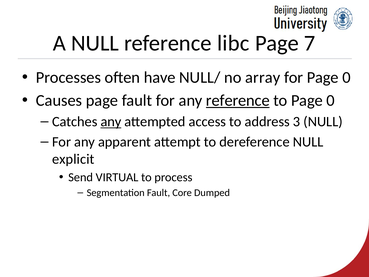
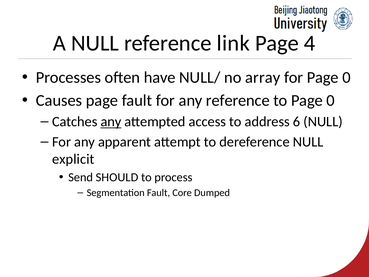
libc: libc -> link
7: 7 -> 4
reference at (238, 100) underline: present -> none
3: 3 -> 6
VIRTUAL: VIRTUAL -> SHOULD
